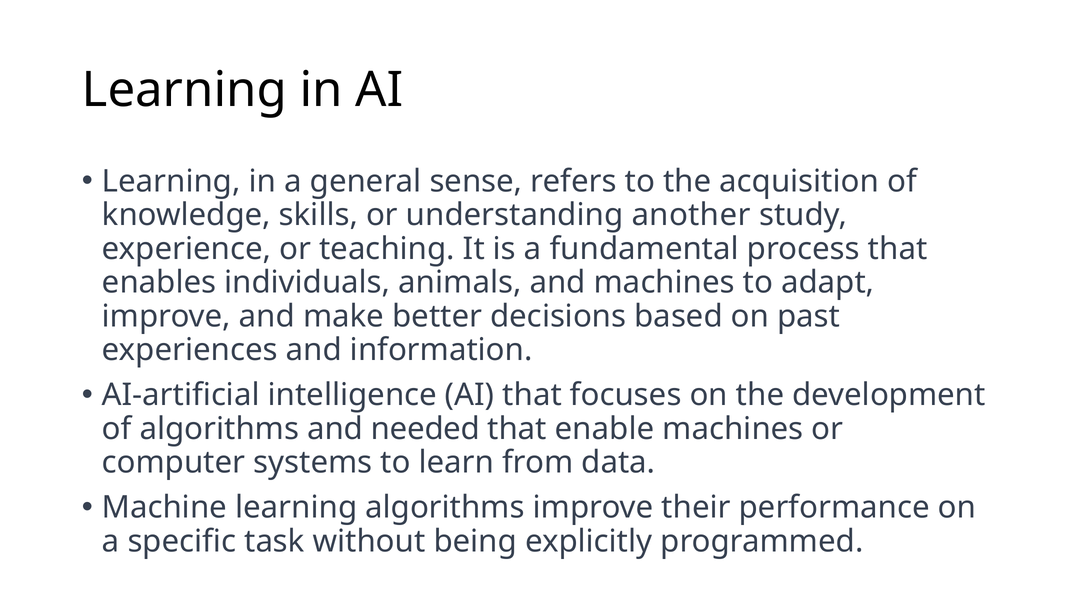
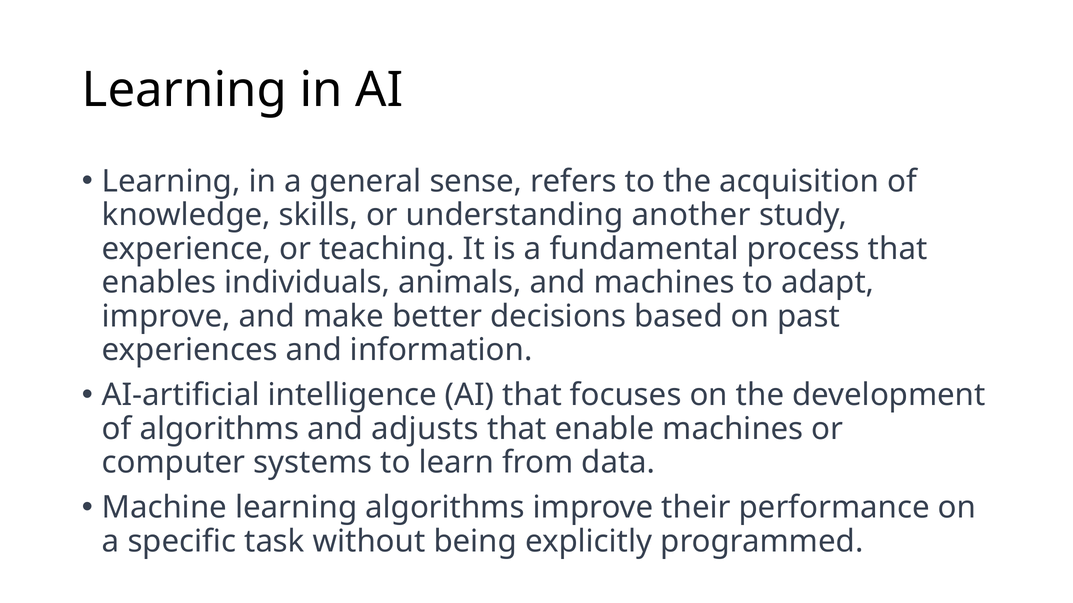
needed: needed -> adjusts
